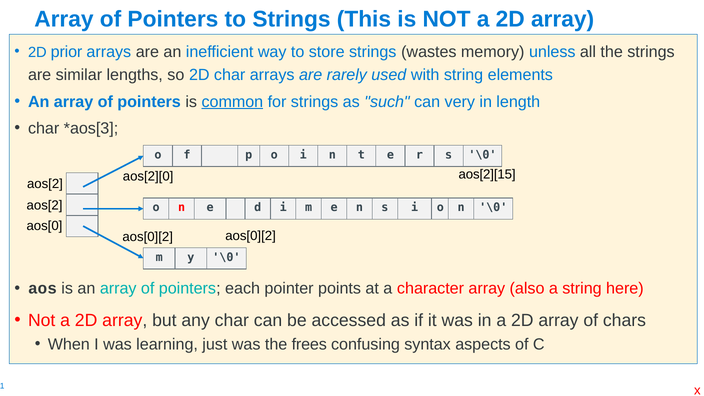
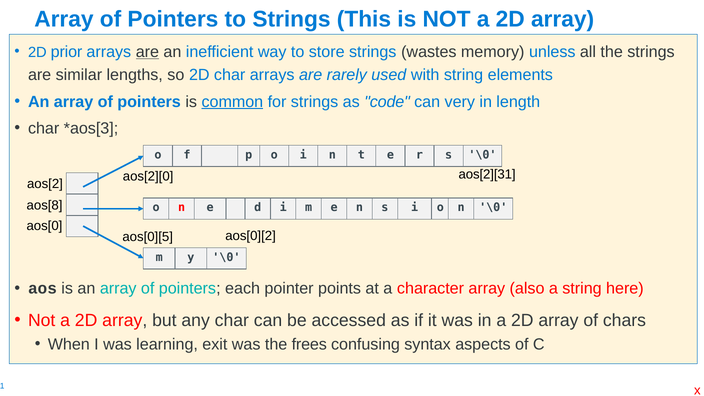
are at (147, 52) underline: none -> present
such: such -> code
aos[2][15: aos[2][15 -> aos[2][31
aos[2 at (45, 206): aos[2 -> aos[8
aos[0][2 at (148, 237): aos[0][2 -> aos[0][5
just: just -> exit
